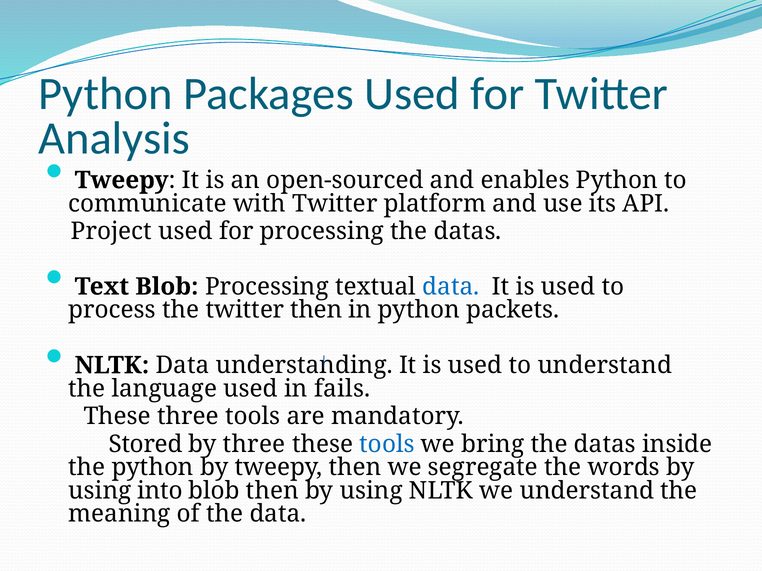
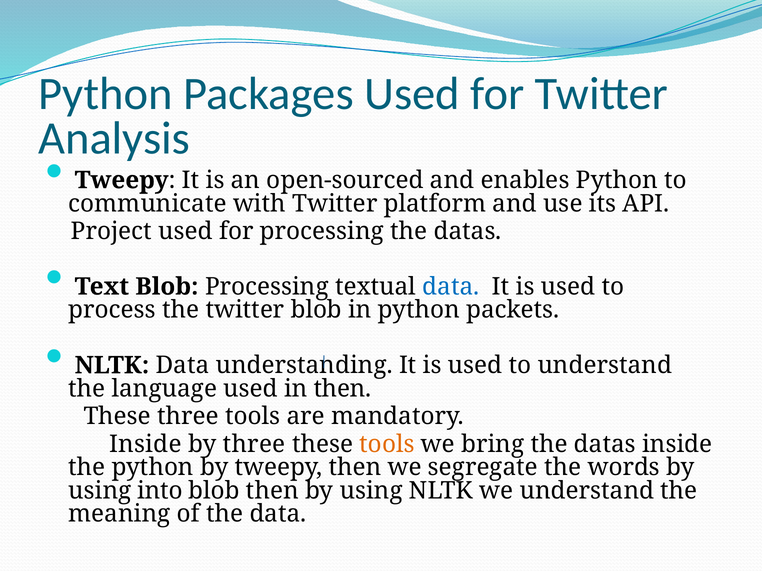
twitter then: then -> blob
in fails: fails -> then
Stored at (146, 444): Stored -> Inside
tools at (387, 444) colour: blue -> orange
